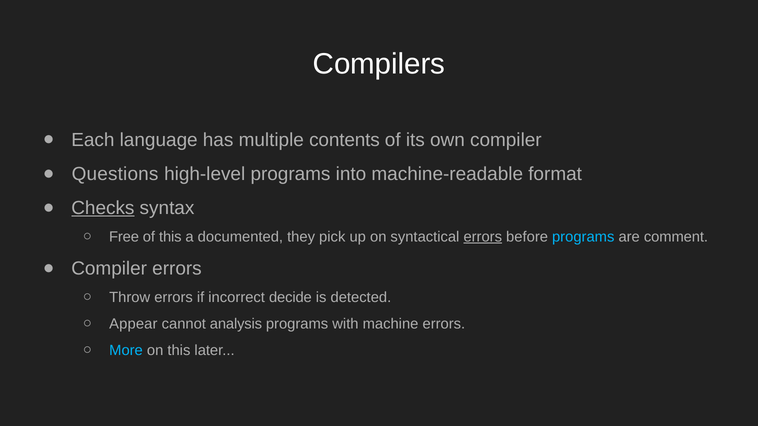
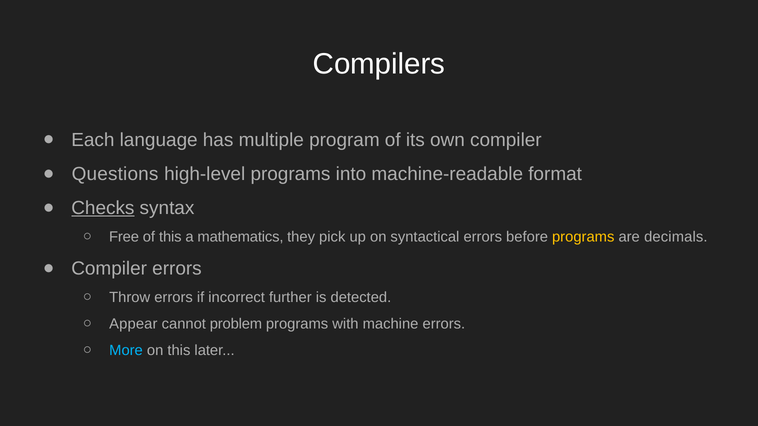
contents: contents -> program
documented: documented -> mathematics
errors at (483, 237) underline: present -> none
programs at (583, 237) colour: light blue -> yellow
comment: comment -> decimals
decide: decide -> further
analysis: analysis -> problem
